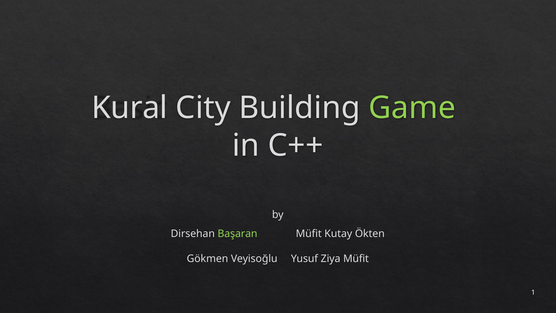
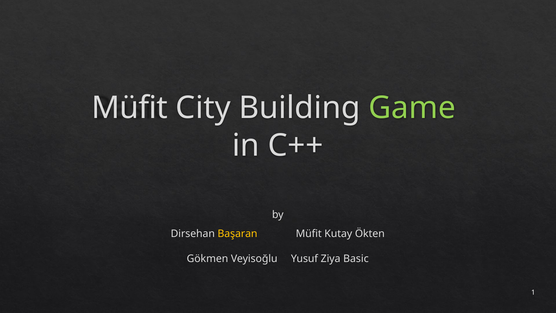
Kural at (130, 108): Kural -> Müfit
Başaran colour: light green -> yellow
Ziya Müfit: Müfit -> Basic
